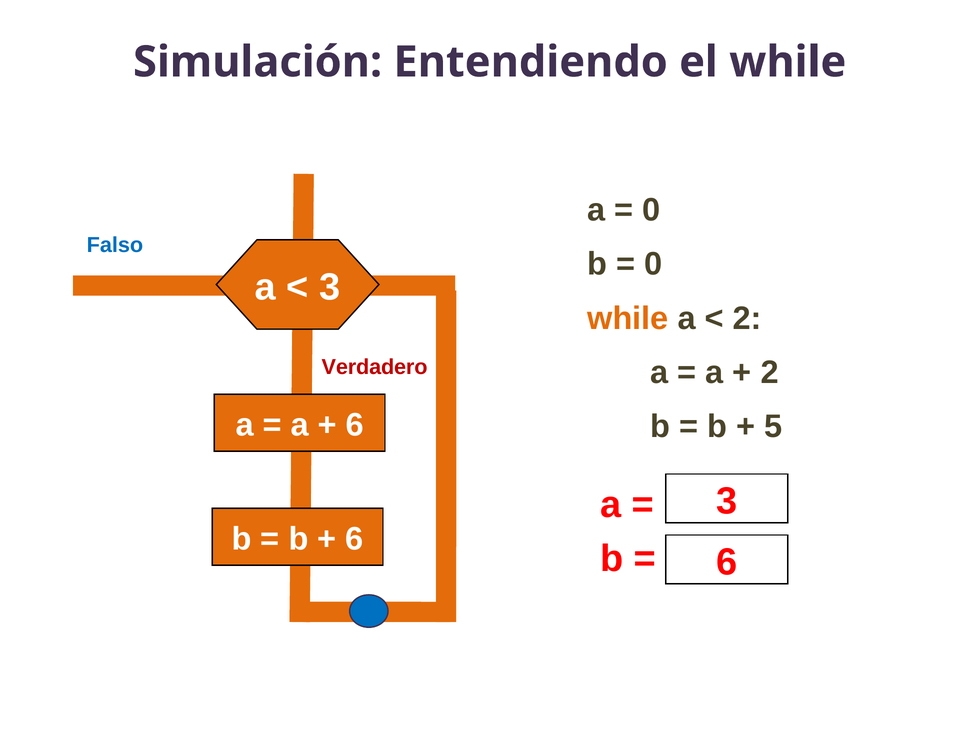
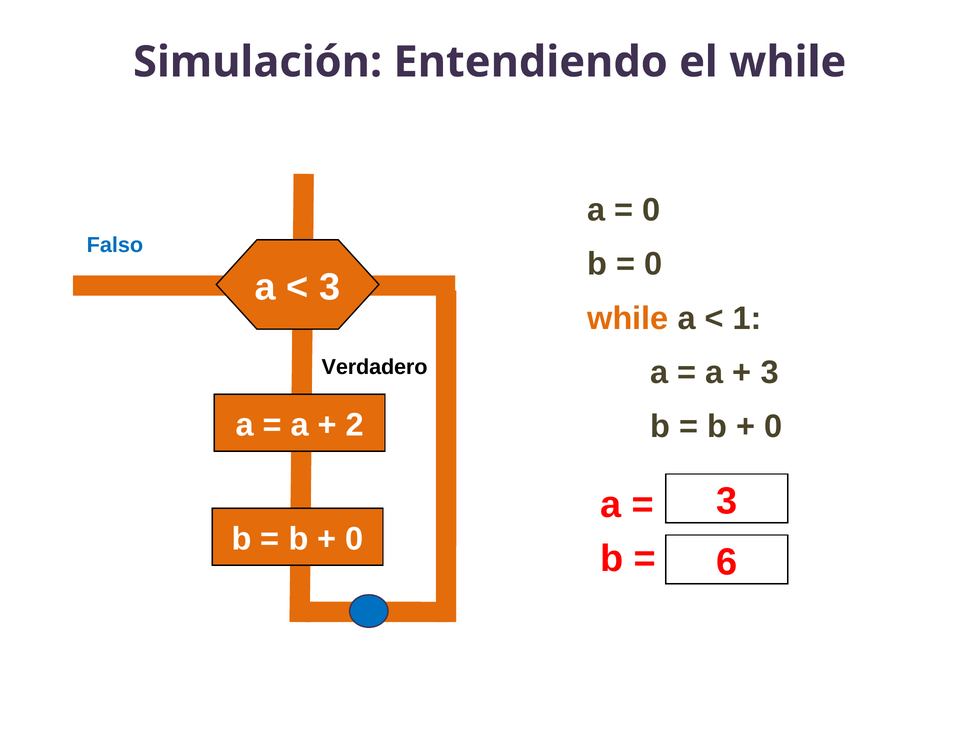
2 at (747, 318): 2 -> 1
Verdadero colour: red -> black
2 at (770, 373): 2 -> 3
6 at (355, 425): 6 -> 2
5 at (773, 427): 5 -> 0
6 at (354, 539): 6 -> 0
